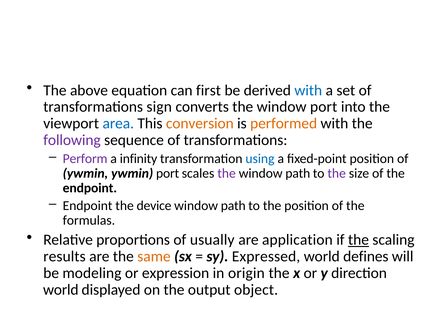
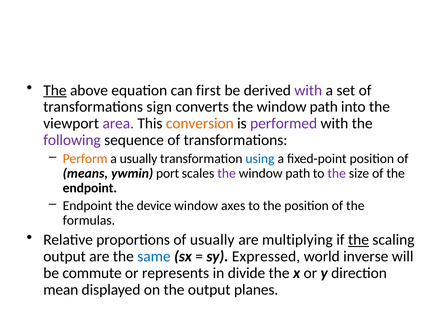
The at (55, 90) underline: none -> present
with at (308, 90) colour: blue -> purple
converts the window port: port -> path
area colour: blue -> purple
performed colour: orange -> purple
Perform colour: purple -> orange
a infinity: infinity -> usually
ywmin at (85, 173): ywmin -> means
path at (233, 206): path -> axes
application: application -> multiplying
results at (64, 256): results -> output
same colour: orange -> blue
defines: defines -> inverse
modeling: modeling -> commute
expression: expression -> represents
origin: origin -> divide
world at (61, 290): world -> mean
object: object -> planes
